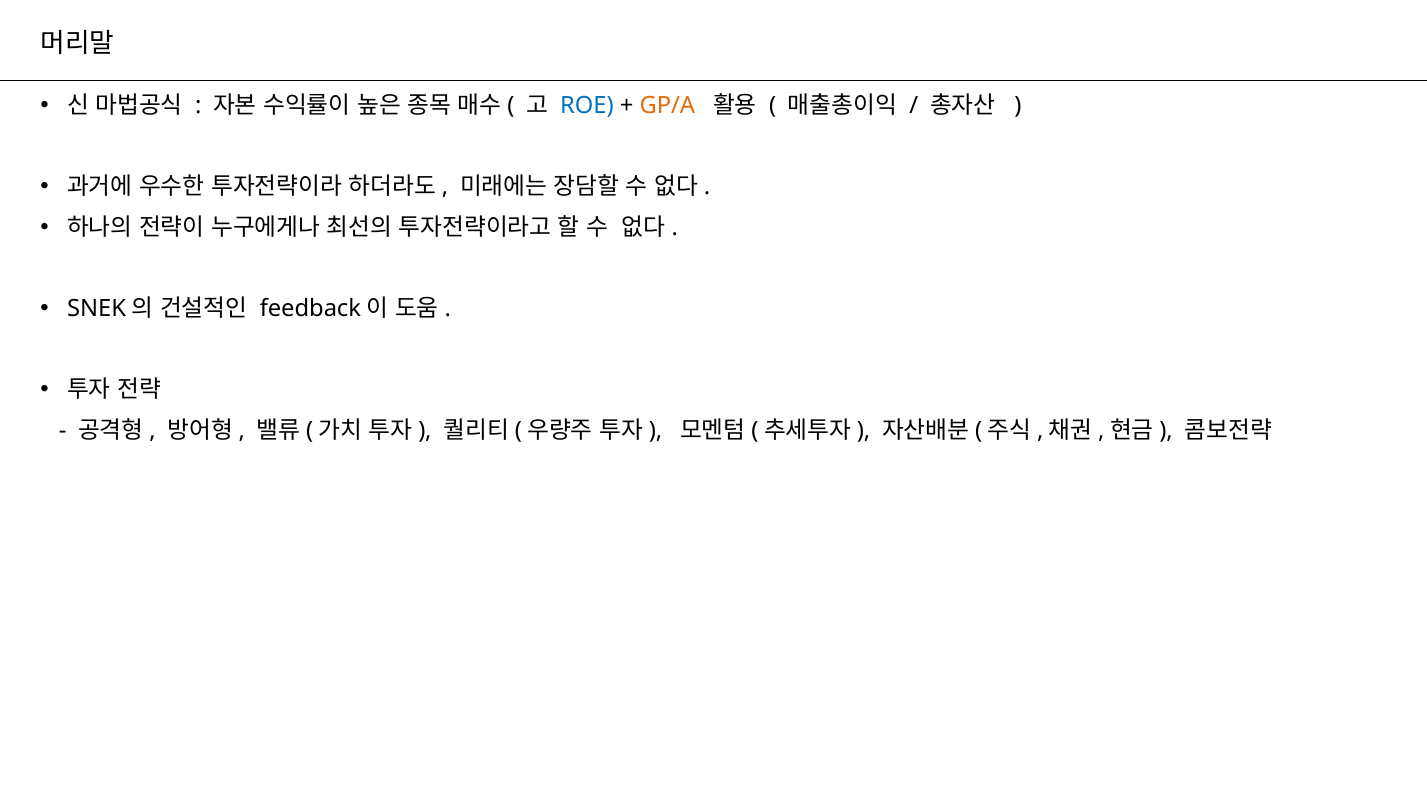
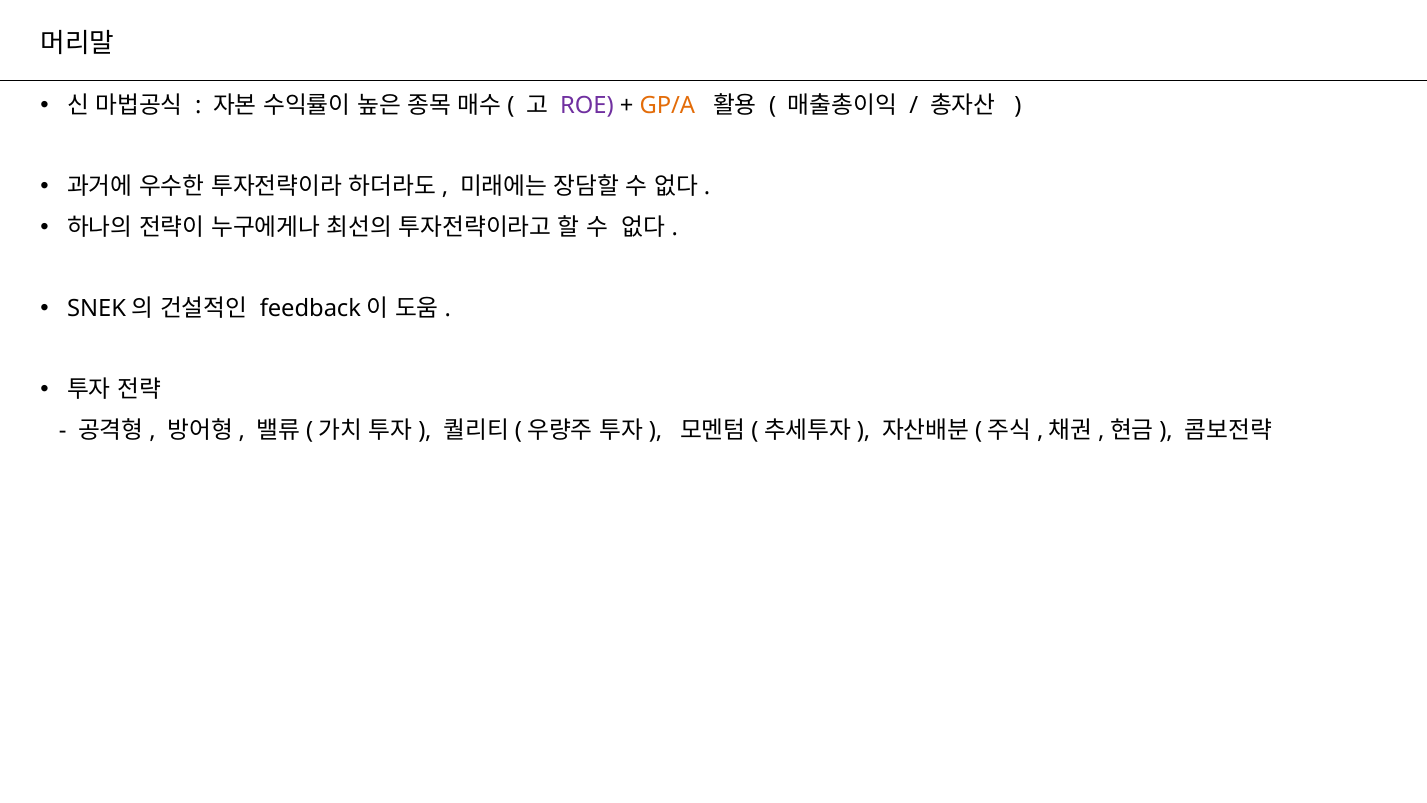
ROE colour: blue -> purple
